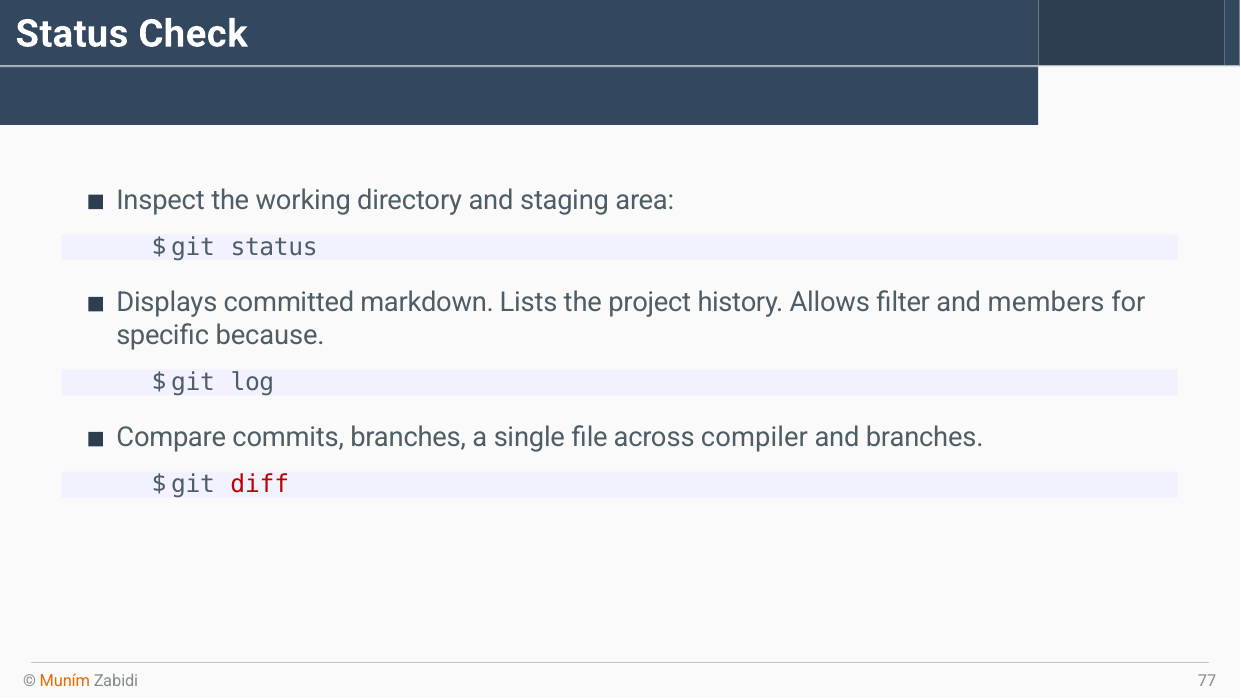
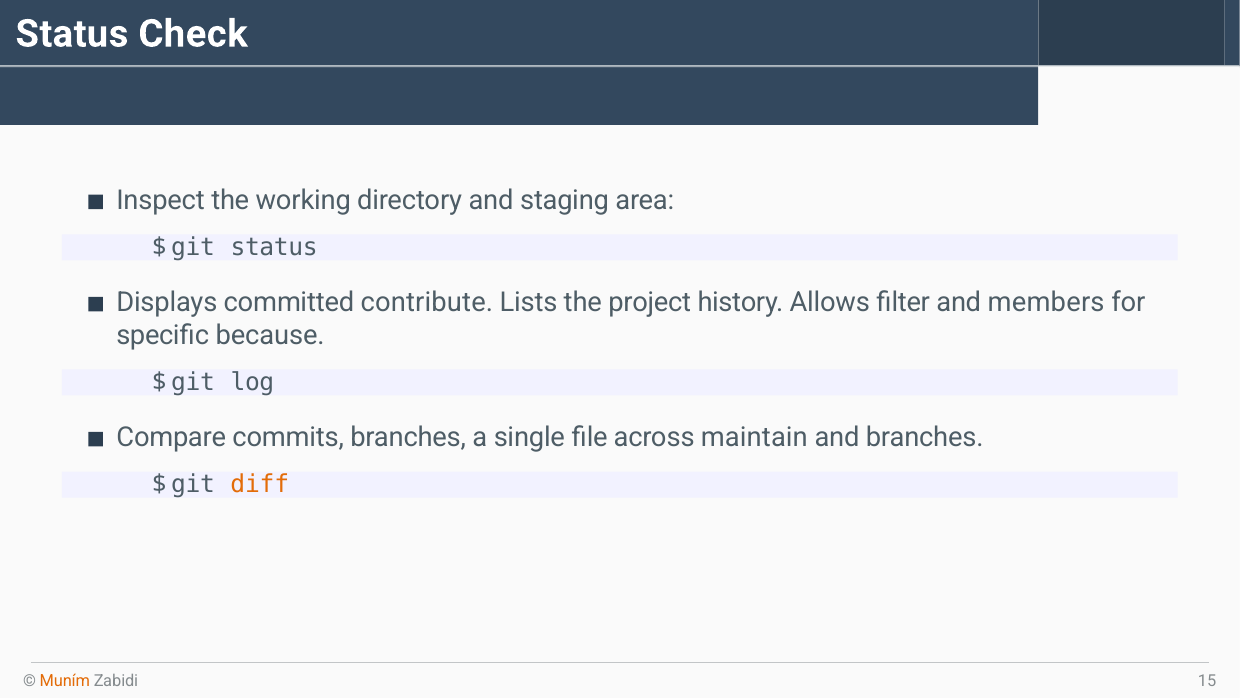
markdown: markdown -> contribute
compiler: compiler -> maintain
diff colour: red -> orange
77: 77 -> 15
